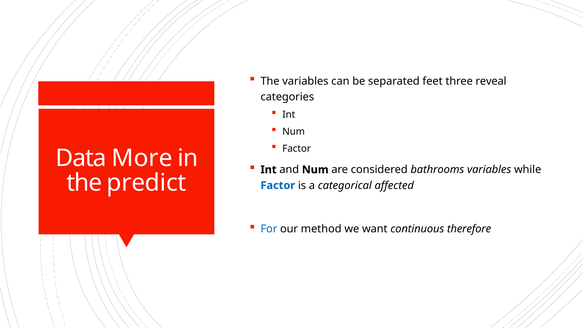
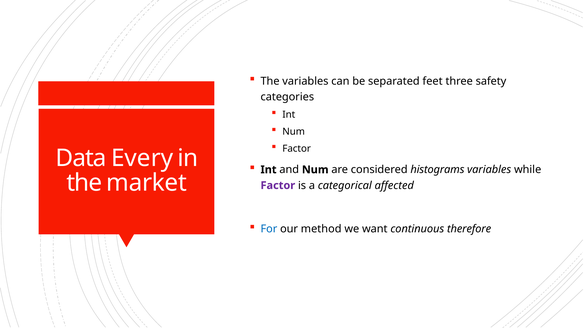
reveal: reveal -> safety
More: More -> Every
bathrooms: bathrooms -> histograms
predict: predict -> market
Factor at (278, 186) colour: blue -> purple
